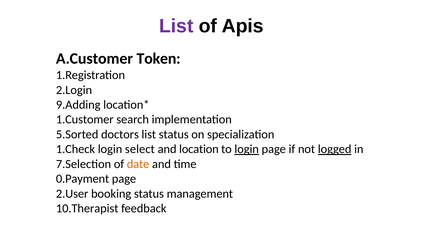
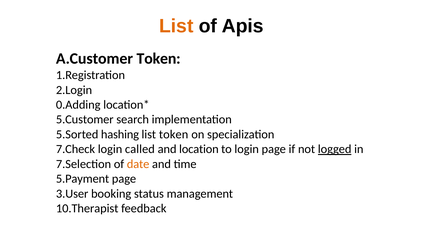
List at (176, 26) colour: purple -> orange
9.Adding: 9.Adding -> 0.Adding
1.Customer: 1.Customer -> 5.Customer
doctors: doctors -> hashing
list status: status -> token
1.Check: 1.Check -> 7.Check
select: select -> called
login at (247, 149) underline: present -> none
0.Payment: 0.Payment -> 5.Payment
2.User: 2.User -> 3.User
